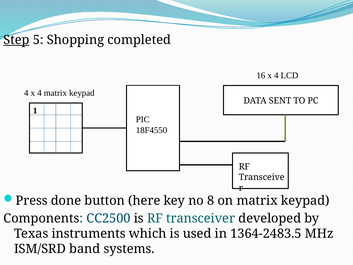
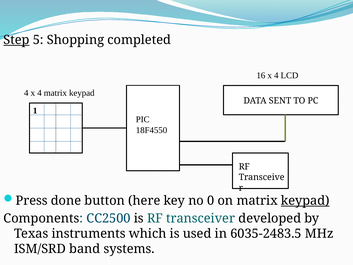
8: 8 -> 0
keypad at (305, 200) underline: none -> present
1364-2483.5: 1364-2483.5 -> 6035-2483.5
